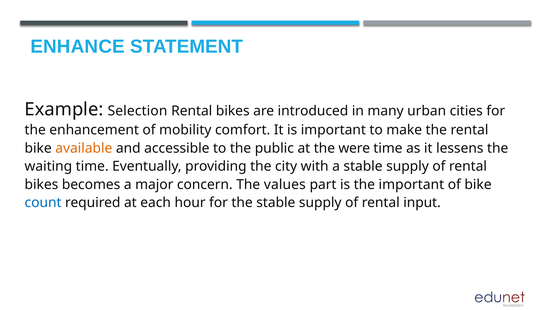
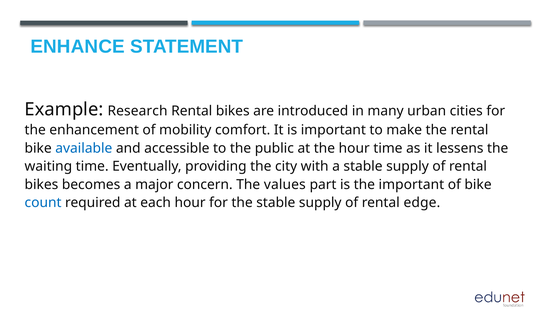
Selection: Selection -> Research
available colour: orange -> blue
the were: were -> hour
input: input -> edge
